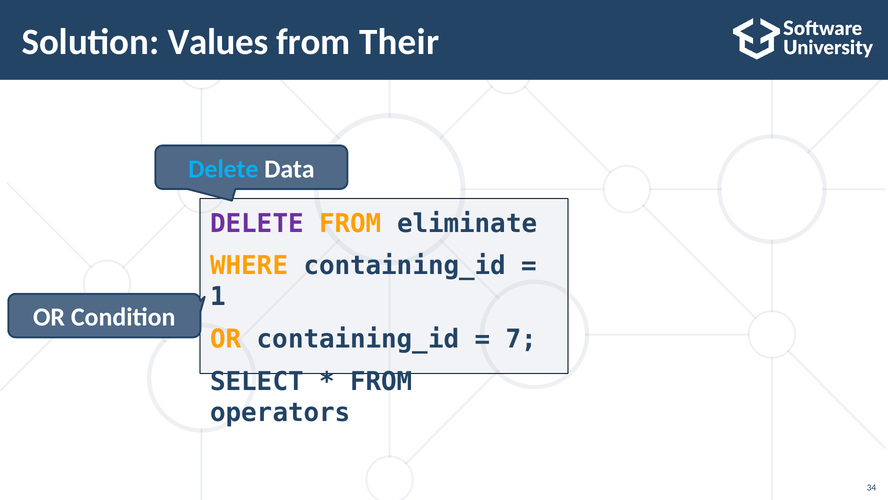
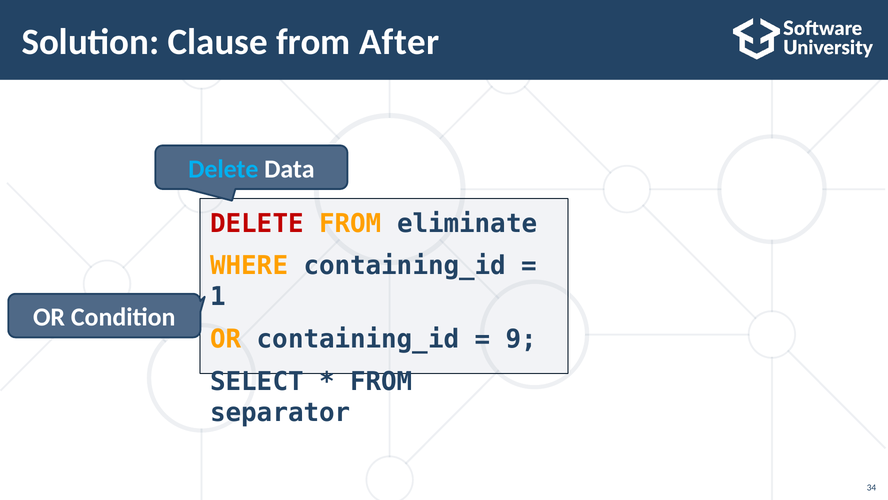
Values: Values -> Clause
Their: Their -> After
DELETE at (257, 223) colour: purple -> red
7: 7 -> 9
operators: operators -> separator
